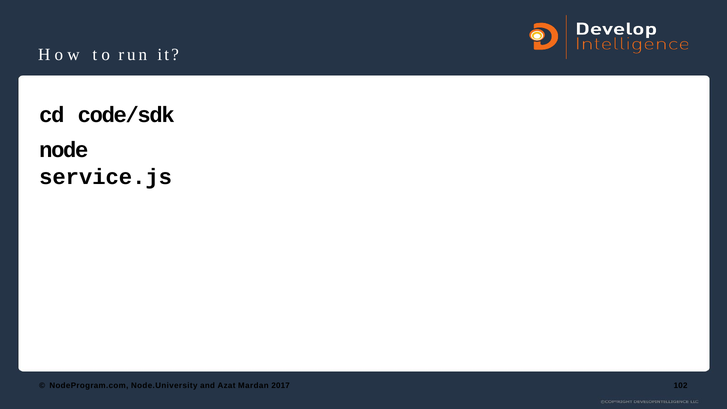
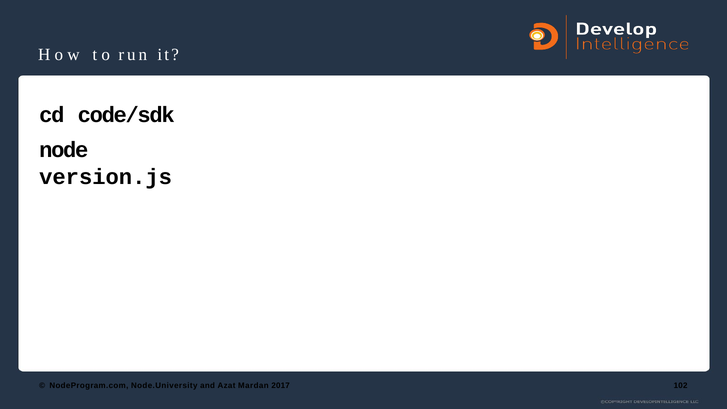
service.js: service.js -> version.js
